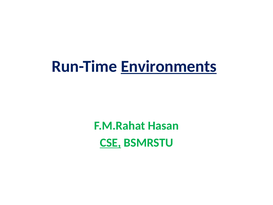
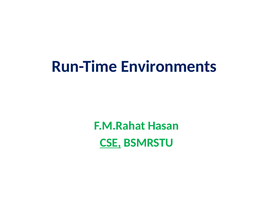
Environments underline: present -> none
